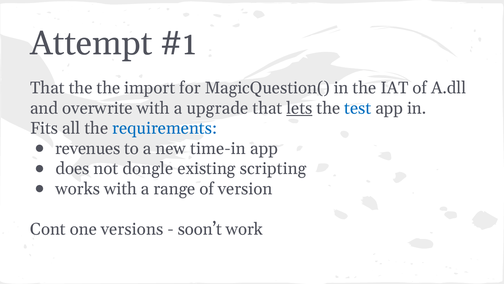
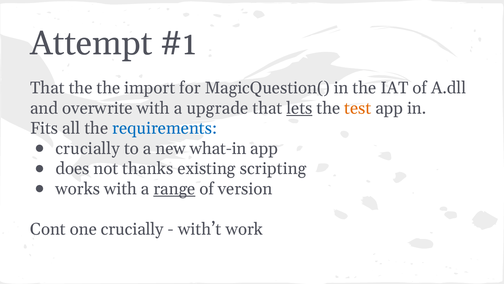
test colour: blue -> orange
revenues at (88, 148): revenues -> crucially
time-in: time-in -> what-in
dongle: dongle -> thanks
range underline: none -> present
one versions: versions -> crucially
soon’t: soon’t -> with’t
